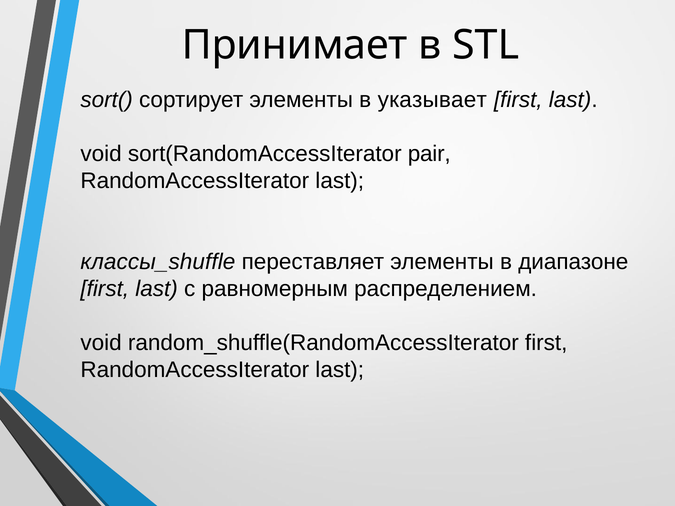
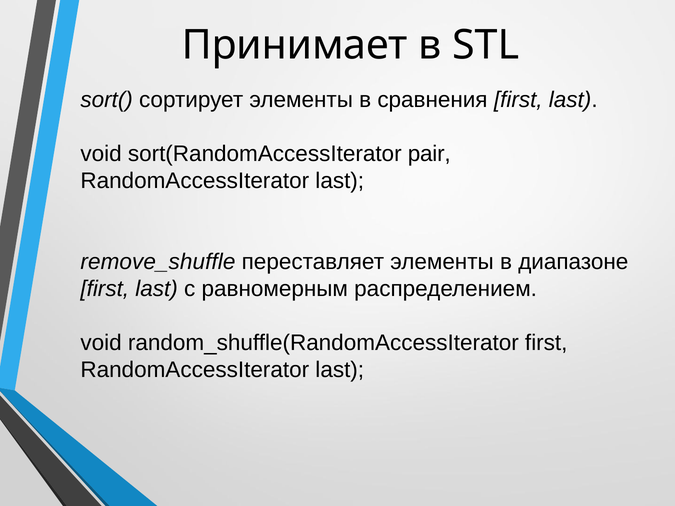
указывает: указывает -> сравнения
классы_shuffle: классы_shuffle -> remove_shuffle
